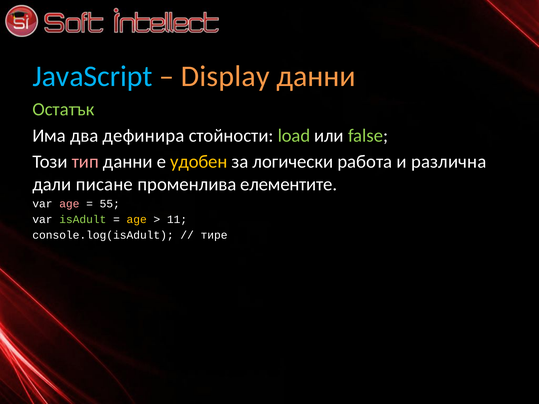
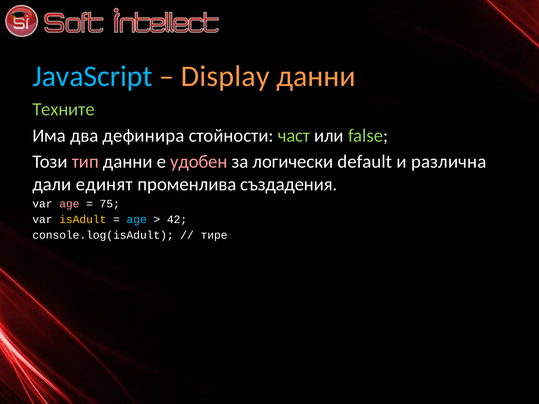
Остатък: Остатък -> Техните
load: load -> част
удобен colour: yellow -> pink
работа: работа -> default
писане: писане -> единят
елементите: елементите -> създадения
55: 55 -> 75
isAdult colour: light green -> yellow
age at (137, 220) colour: yellow -> light blue
11: 11 -> 42
